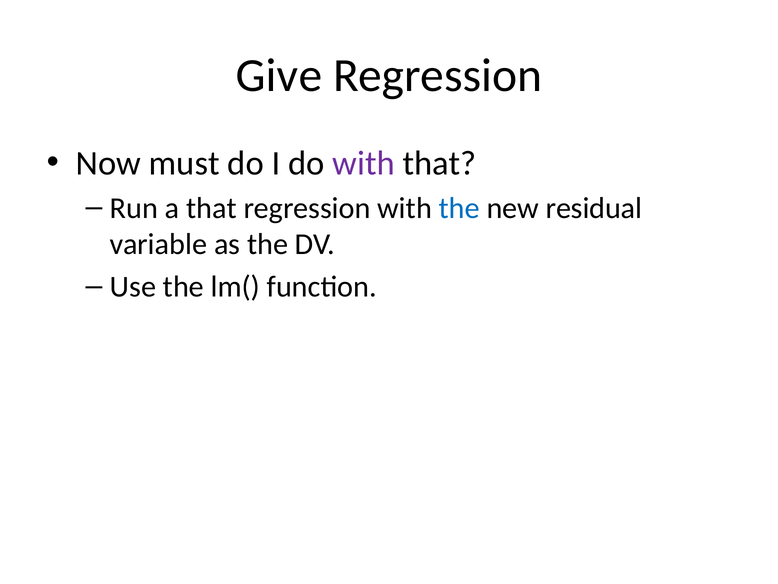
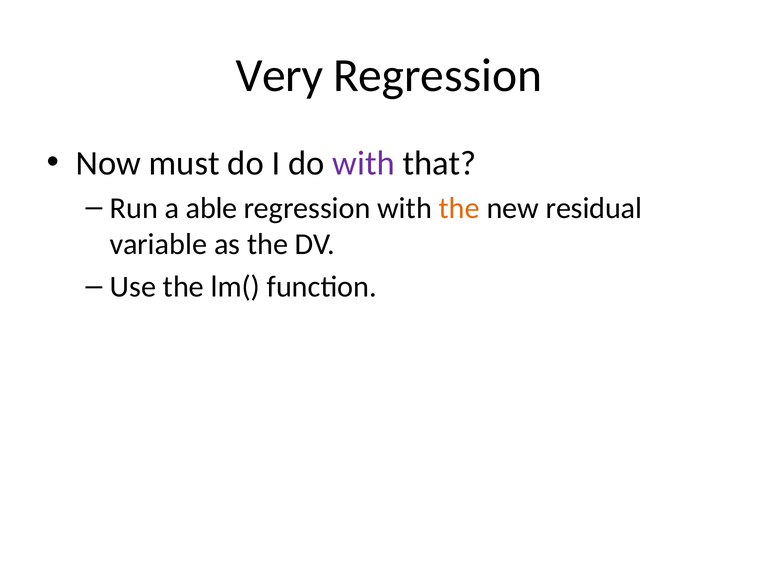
Give: Give -> Very
a that: that -> able
the at (459, 208) colour: blue -> orange
